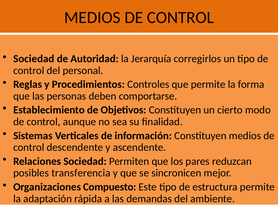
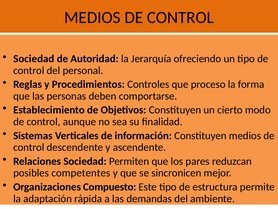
corregirlos: corregirlos -> ofreciendo
que permite: permite -> proceso
transferencia: transferencia -> competentes
